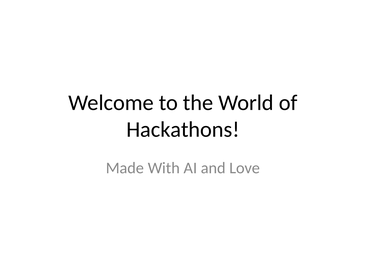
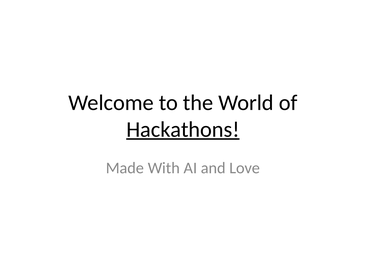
Hackathons underline: none -> present
